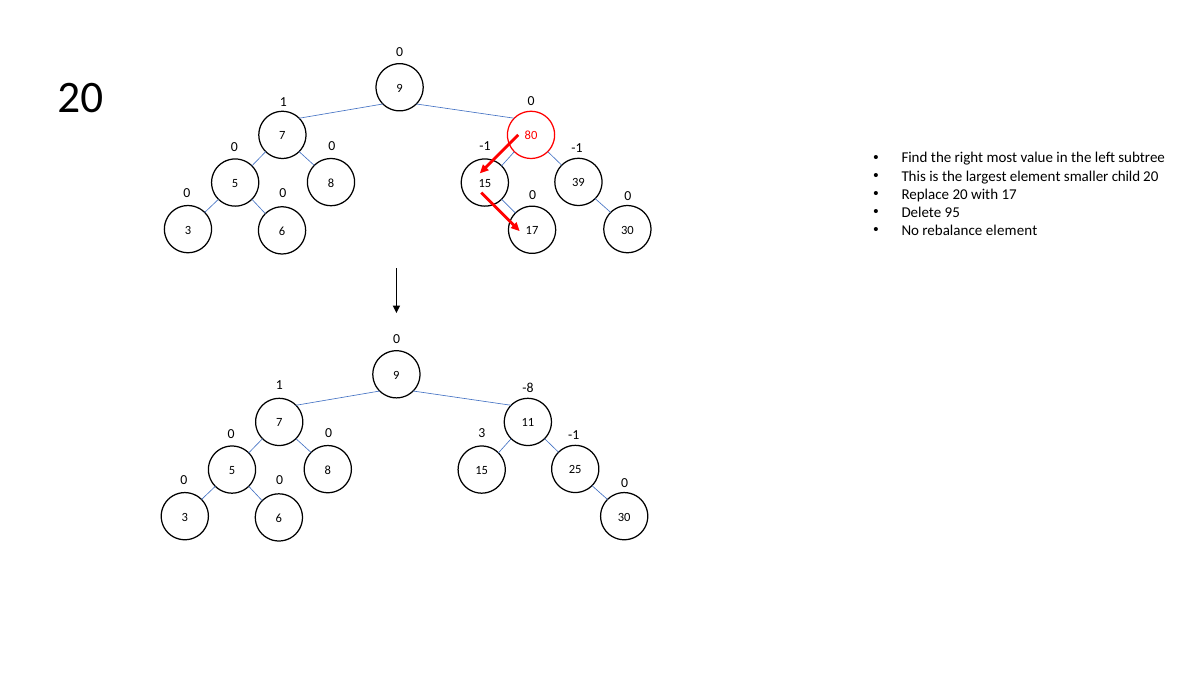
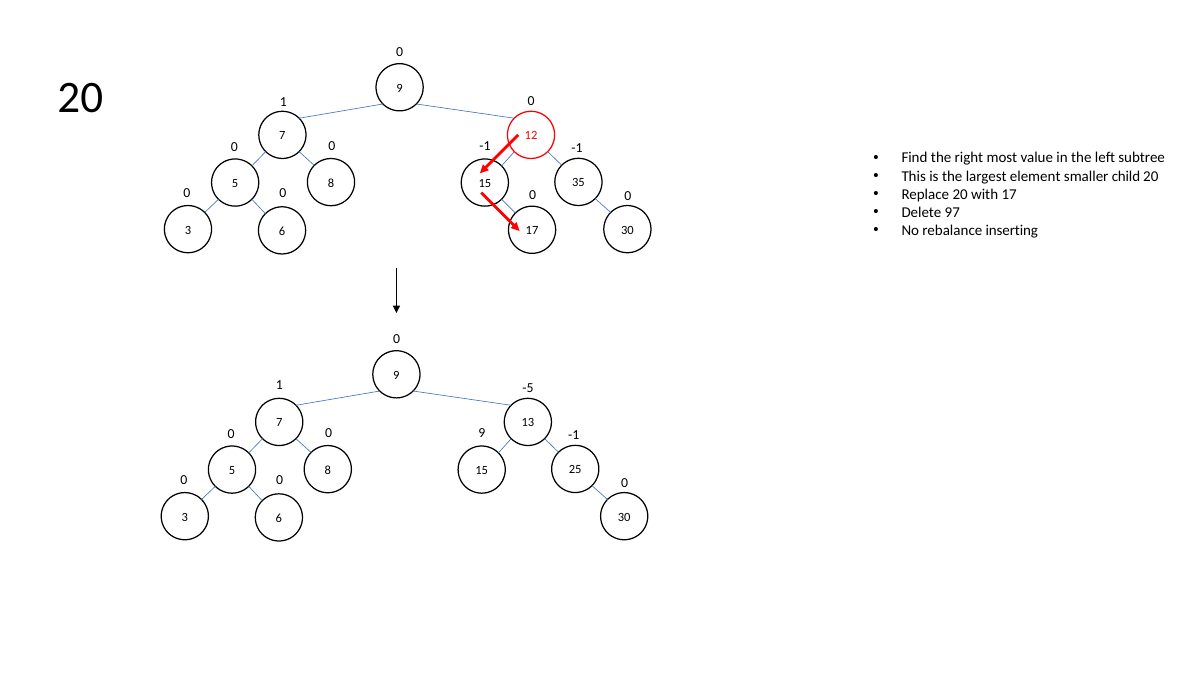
80: 80 -> 12
39: 39 -> 35
95: 95 -> 97
rebalance element: element -> inserting
-8: -8 -> -5
11: 11 -> 13
3 at (482, 433): 3 -> 9
